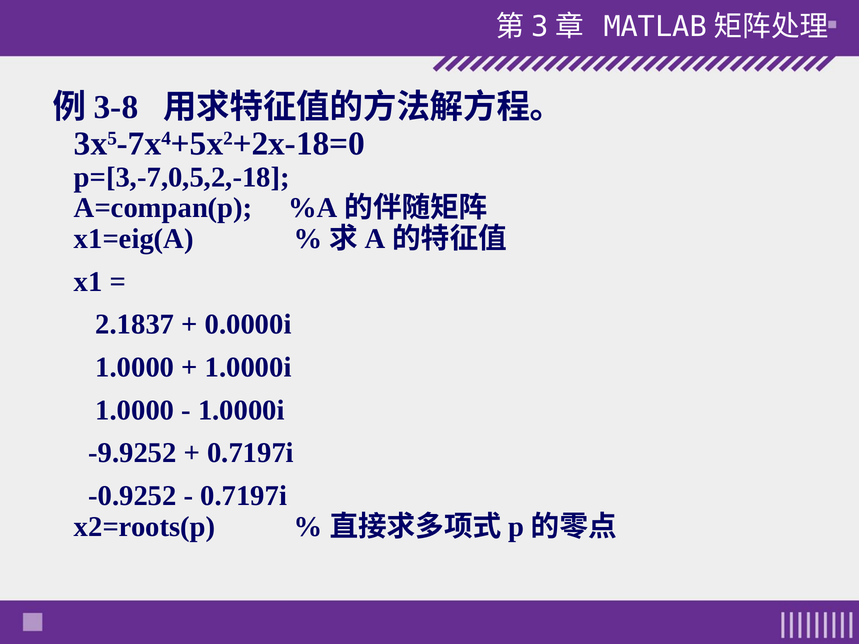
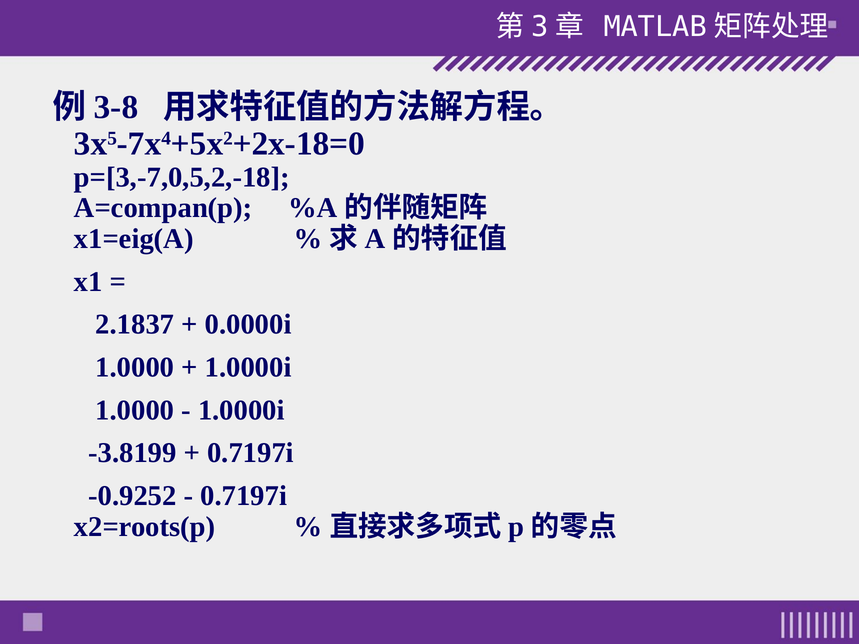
-9.9252: -9.9252 -> -3.8199
